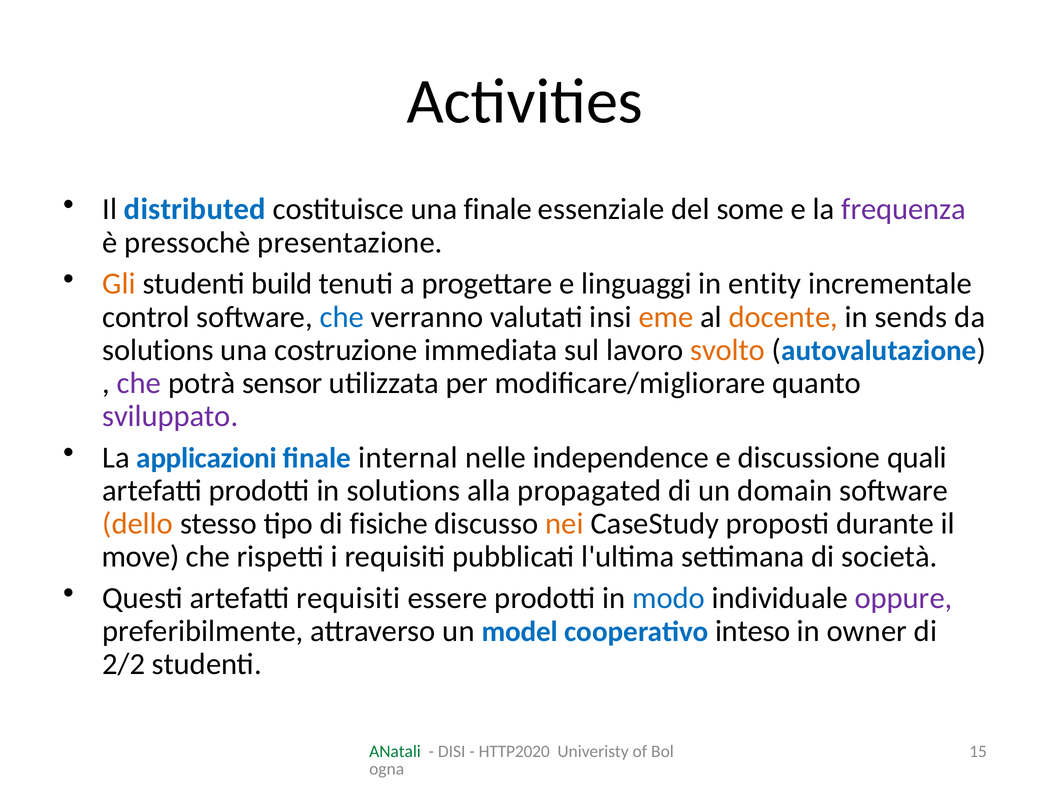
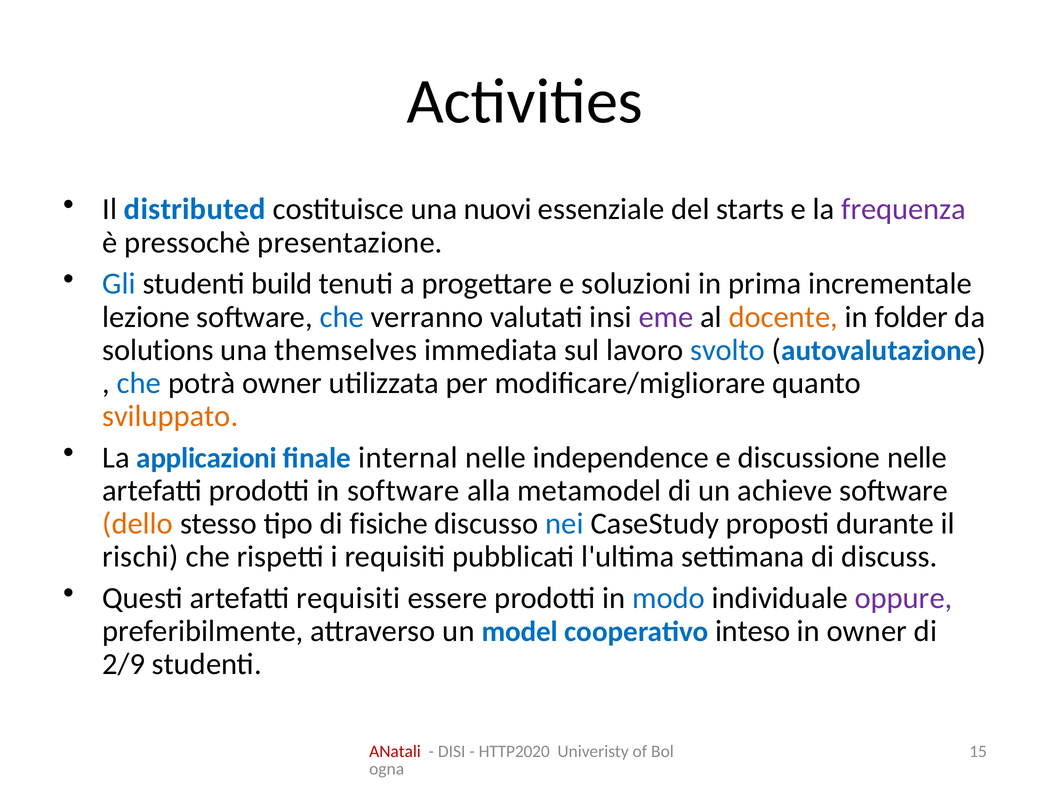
una finale: finale -> nuovi
some: some -> starts
Gli colour: orange -> blue
linguaggi: linguaggi -> soluzioni
entity: entity -> prima
control: control -> lezione
eme colour: orange -> purple
sends: sends -> folder
costruzione: costruzione -> themselves
svolto colour: orange -> blue
che at (139, 383) colour: purple -> blue
potrà sensor: sensor -> owner
sviluppato colour: purple -> orange
discussione quali: quali -> nelle
in solutions: solutions -> software
propagated: propagated -> metamodel
domain: domain -> achieve
nei colour: orange -> blue
move: move -> rischi
società: società -> discuss
2/2: 2/2 -> 2/9
ANatali colour: green -> red
